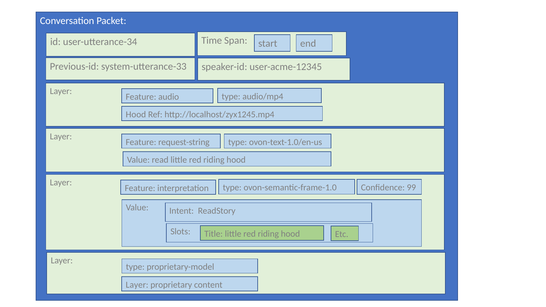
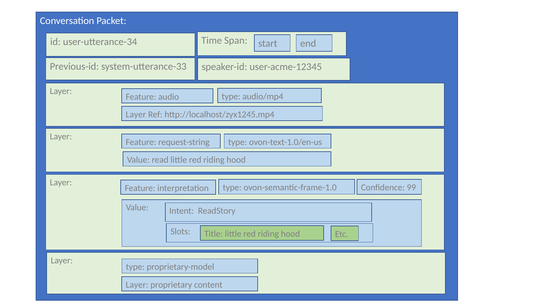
Hood at (136, 114): Hood -> Layer
